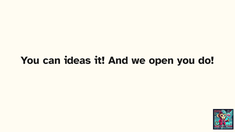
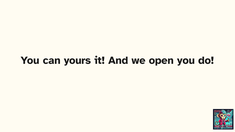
ideas: ideas -> yours
